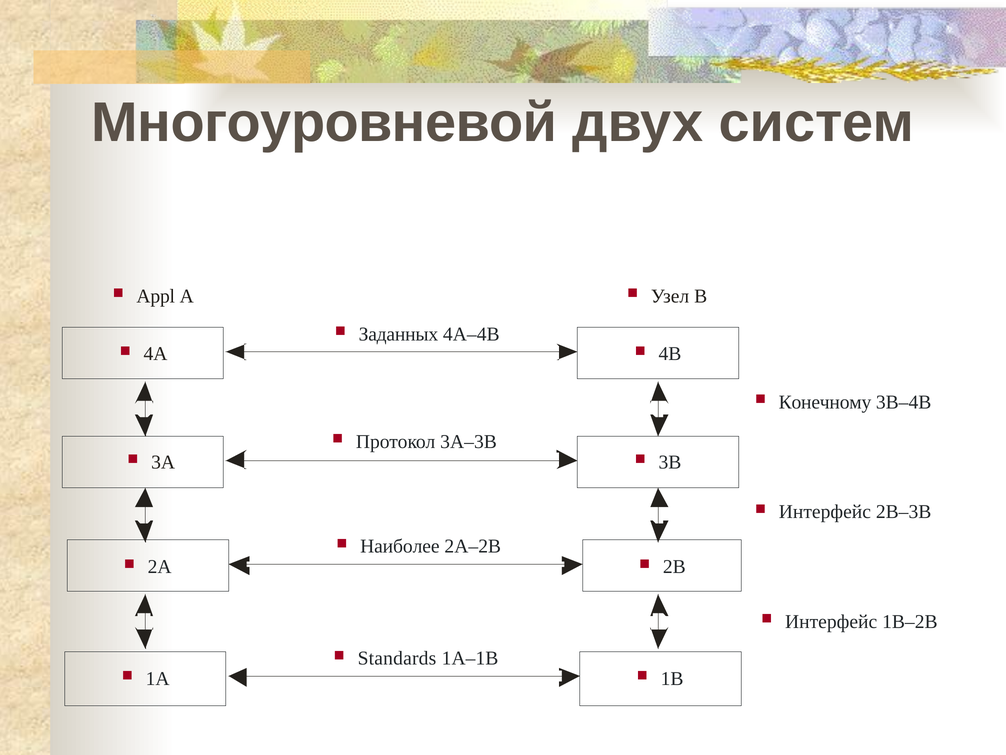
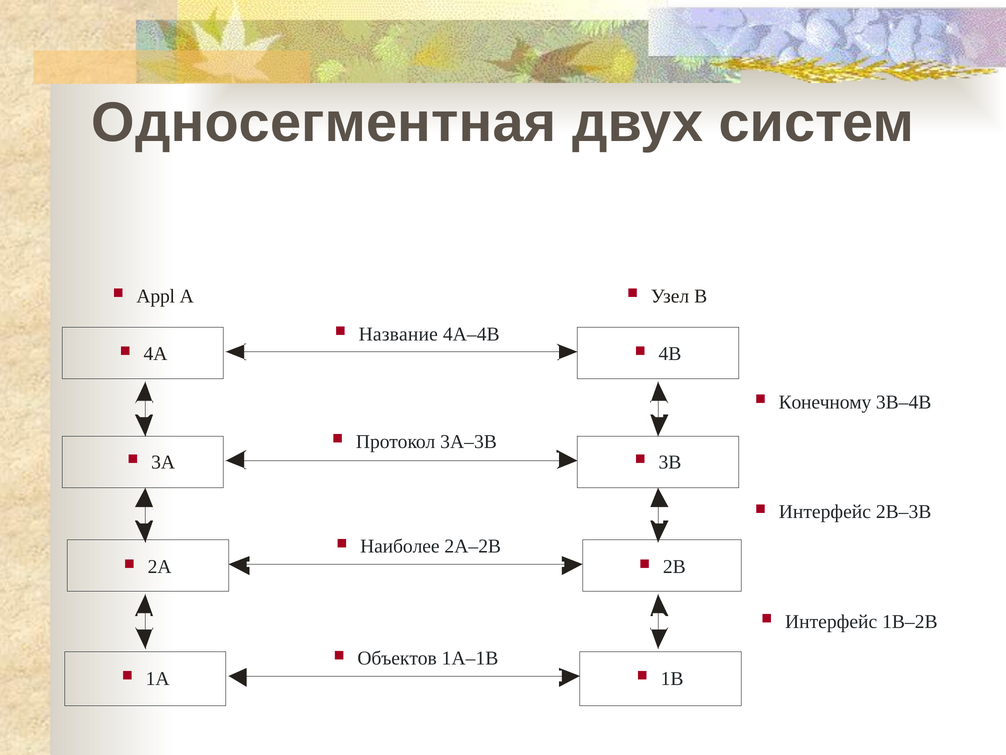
Многоуровневой: Многоуровневой -> Односегментная
Заданных: Заданных -> Название
Standards: Standards -> Объектов
